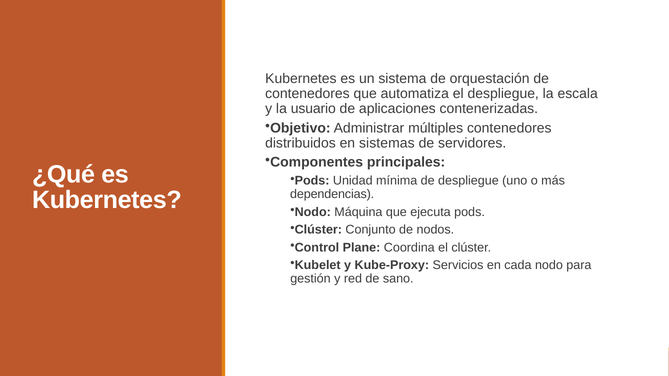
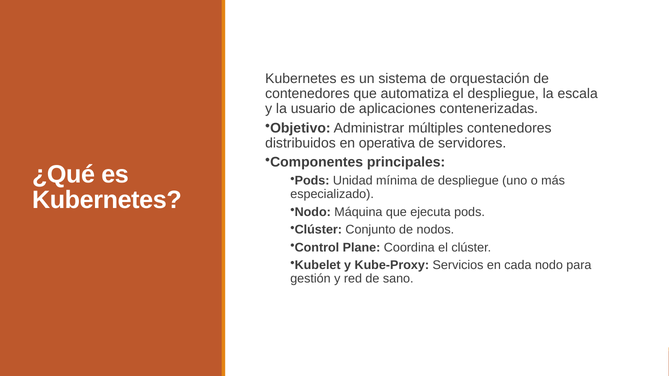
sistemas: sistemas -> operativa
dependencias: dependencias -> especializado
